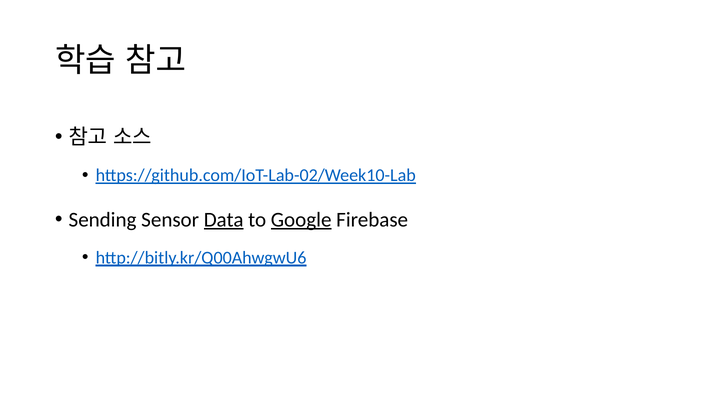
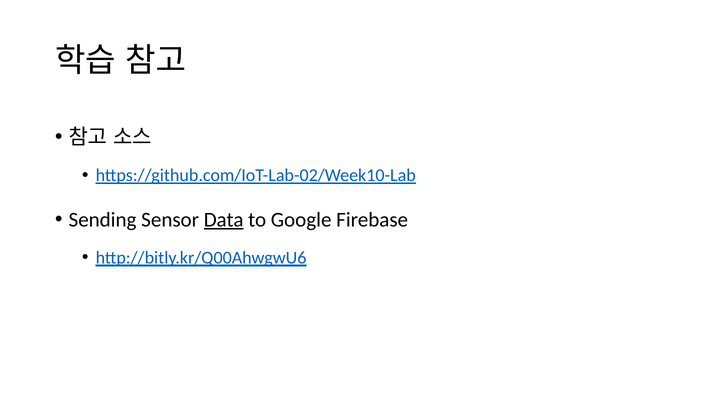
Google underline: present -> none
